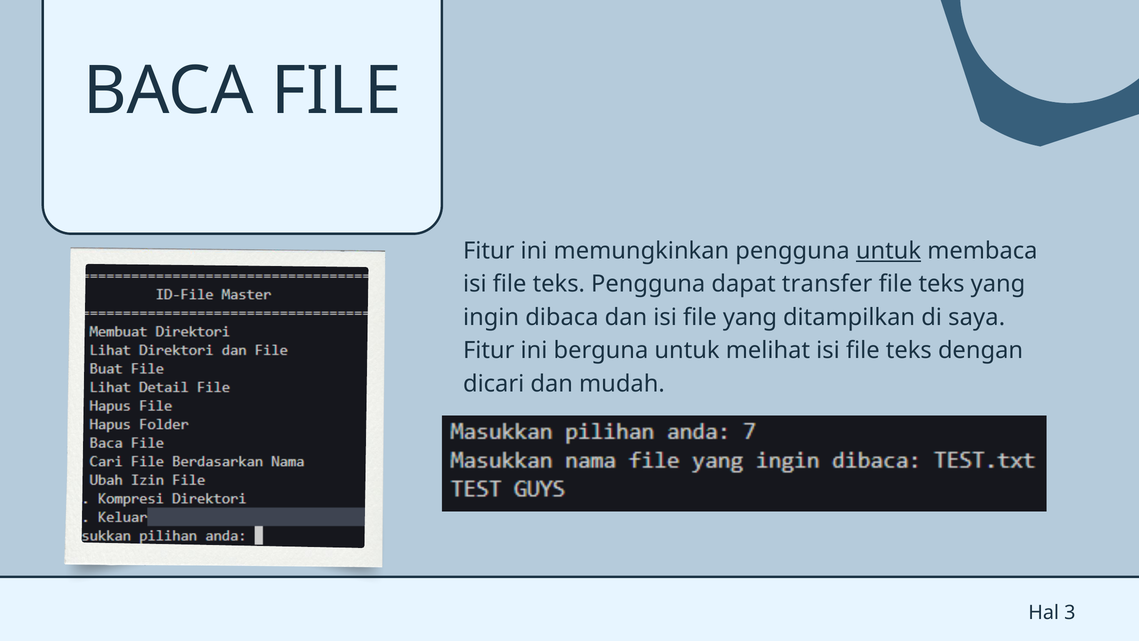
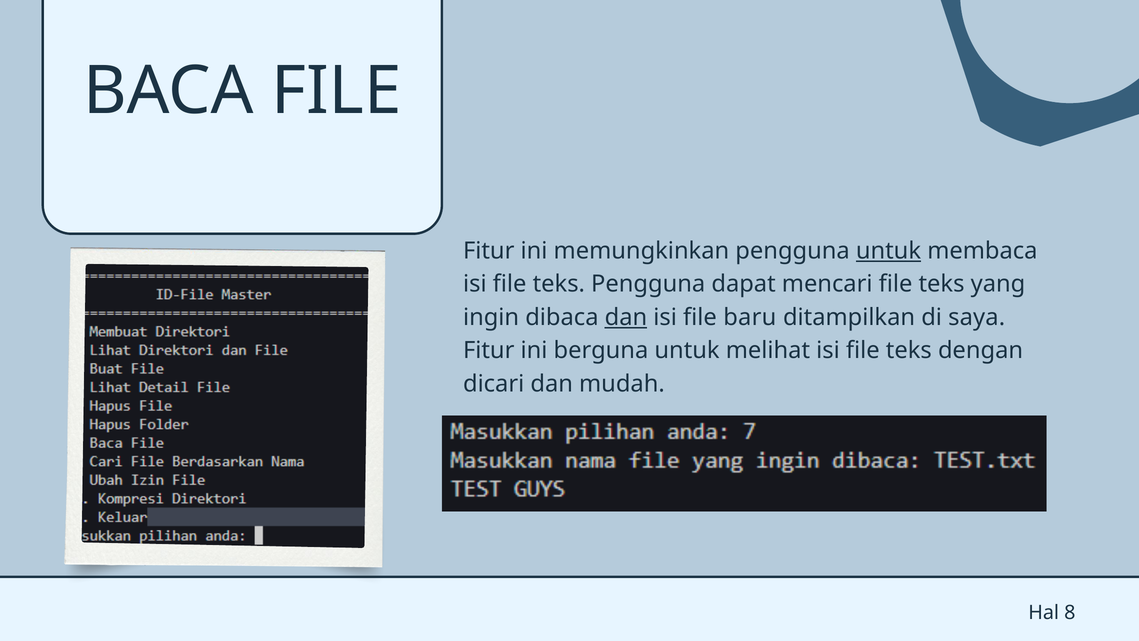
transfer: transfer -> mencari
dan at (626, 317) underline: none -> present
file yang: yang -> baru
3: 3 -> 8
